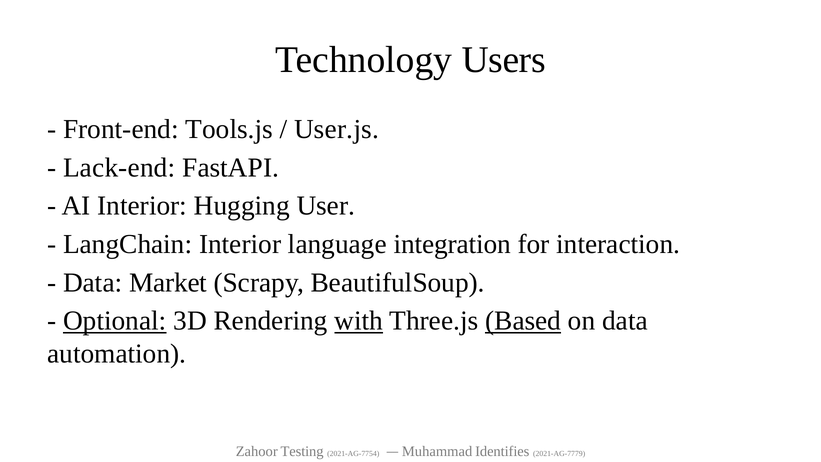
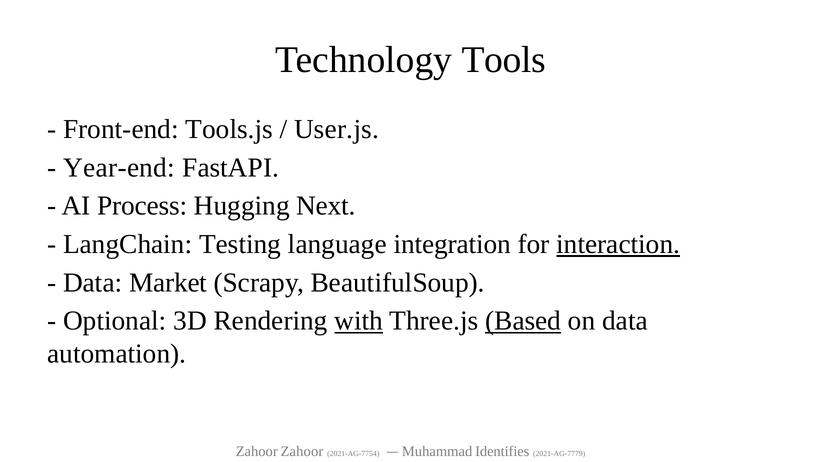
Users: Users -> Tools
Lack-end: Lack-end -> Year-end
AI Interior: Interior -> Process
User: User -> Next
LangChain Interior: Interior -> Testing
interaction underline: none -> present
Optional underline: present -> none
Zahoor Testing: Testing -> Zahoor
